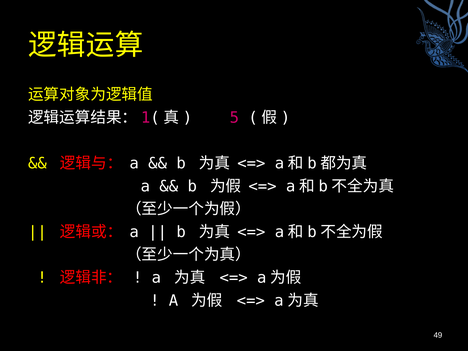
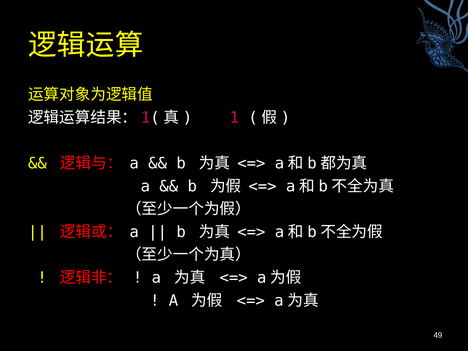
5: 5 -> 1
